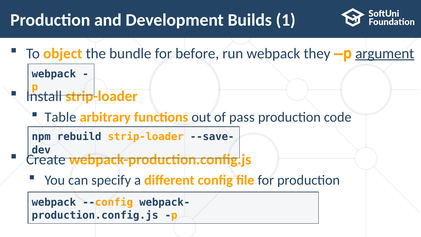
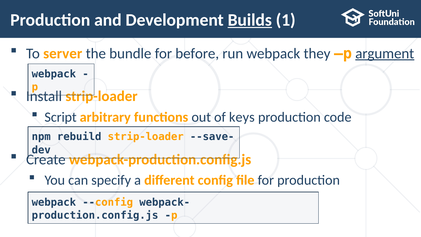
Builds underline: none -> present
object: object -> server
Table: Table -> Script
pass: pass -> keys
